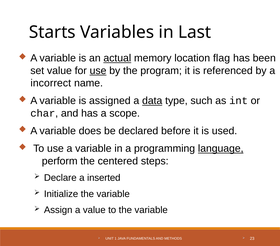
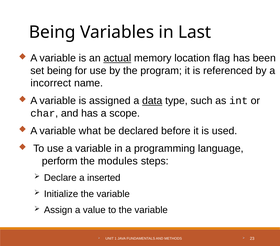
Starts at (52, 32): Starts -> Being
set value: value -> being
use at (98, 70) underline: present -> none
does: does -> what
language underline: present -> none
centered: centered -> modules
